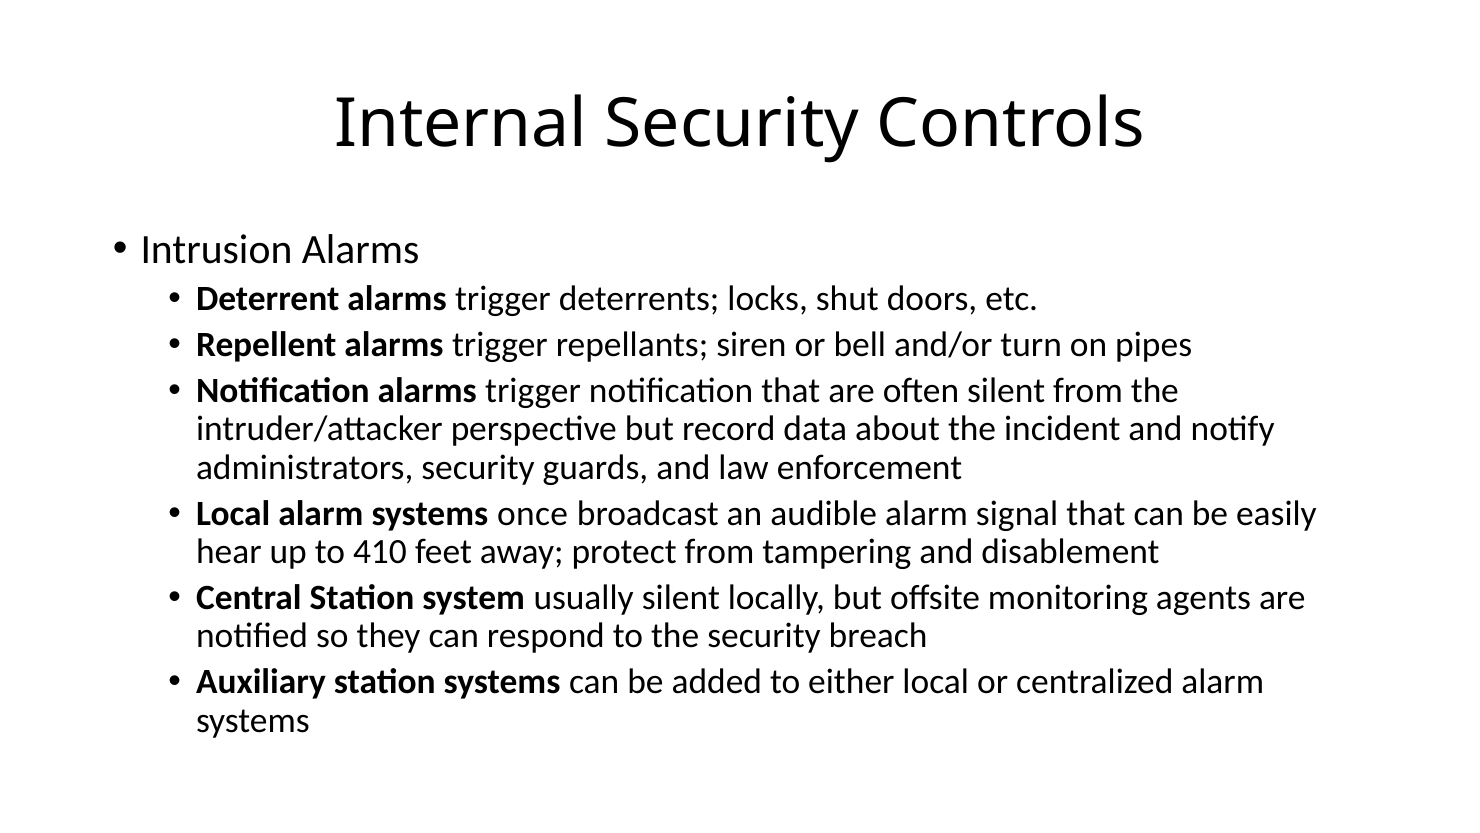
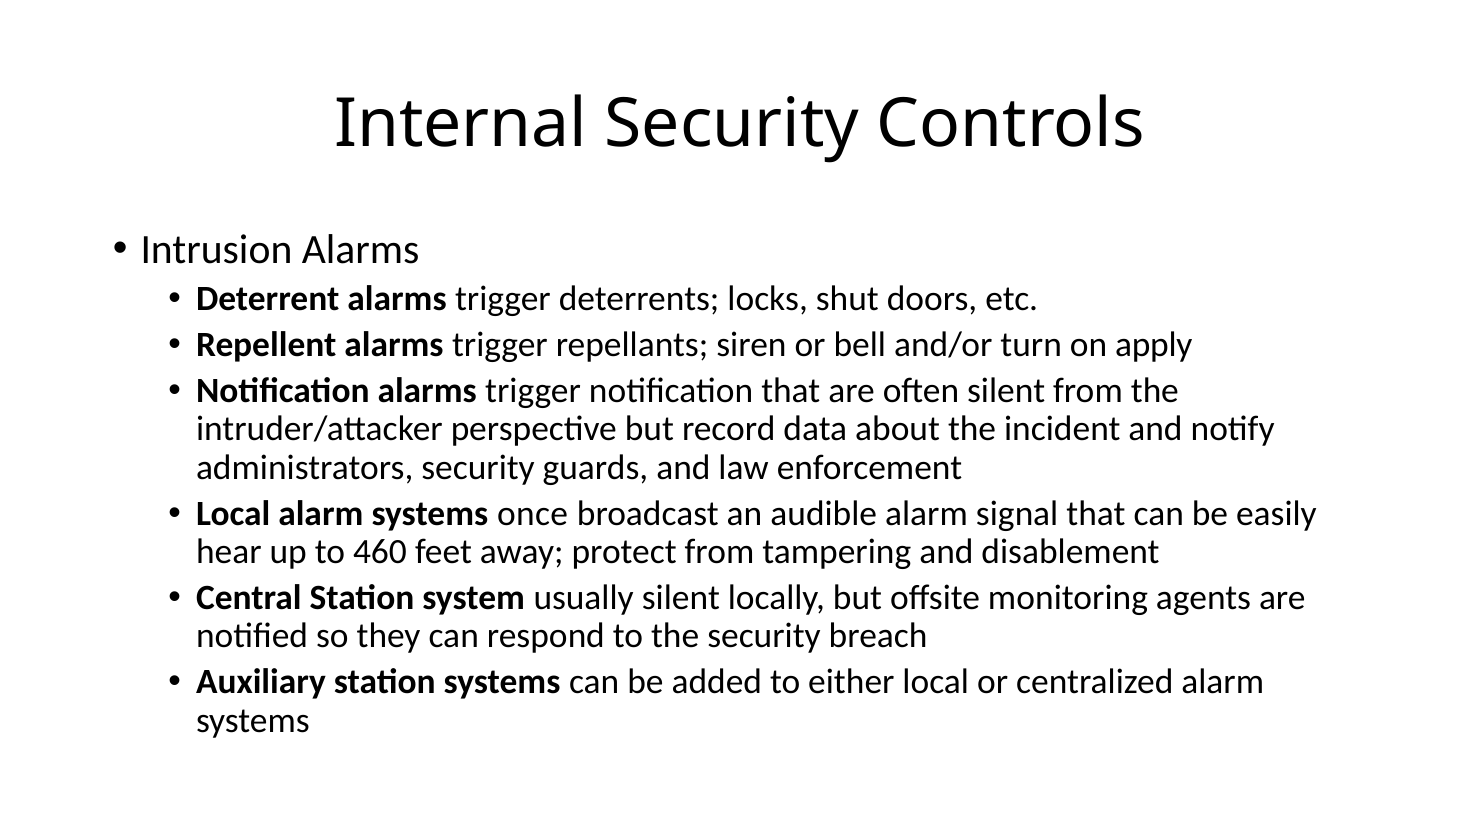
pipes: pipes -> apply
410: 410 -> 460
